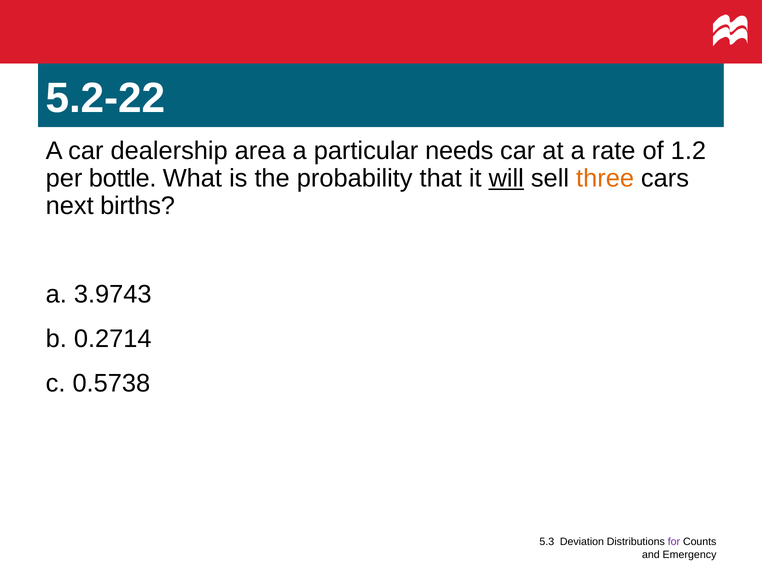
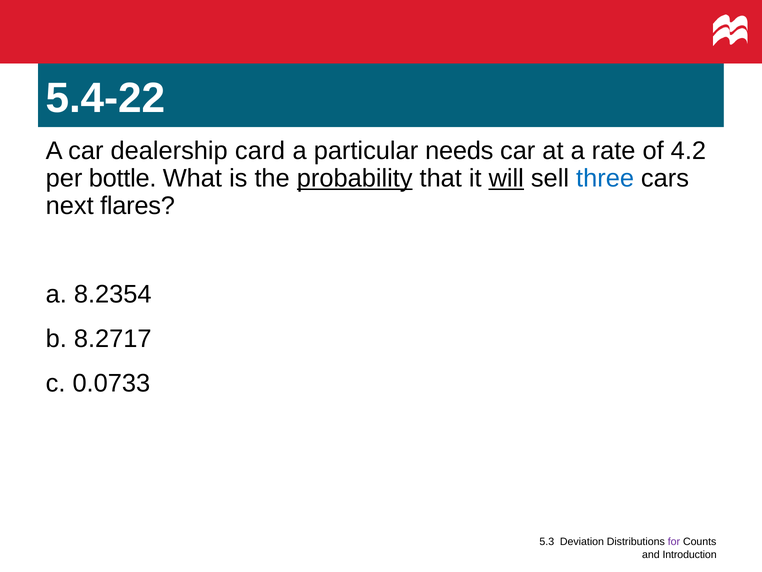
5.2-22: 5.2-22 -> 5.4-22
area: area -> card
1.2: 1.2 -> 4.2
probability underline: none -> present
three colour: orange -> blue
births: births -> flares
3.9743: 3.9743 -> 8.2354
0.2714: 0.2714 -> 8.2717
0.5738: 0.5738 -> 0.0733
Emergency: Emergency -> Introduction
